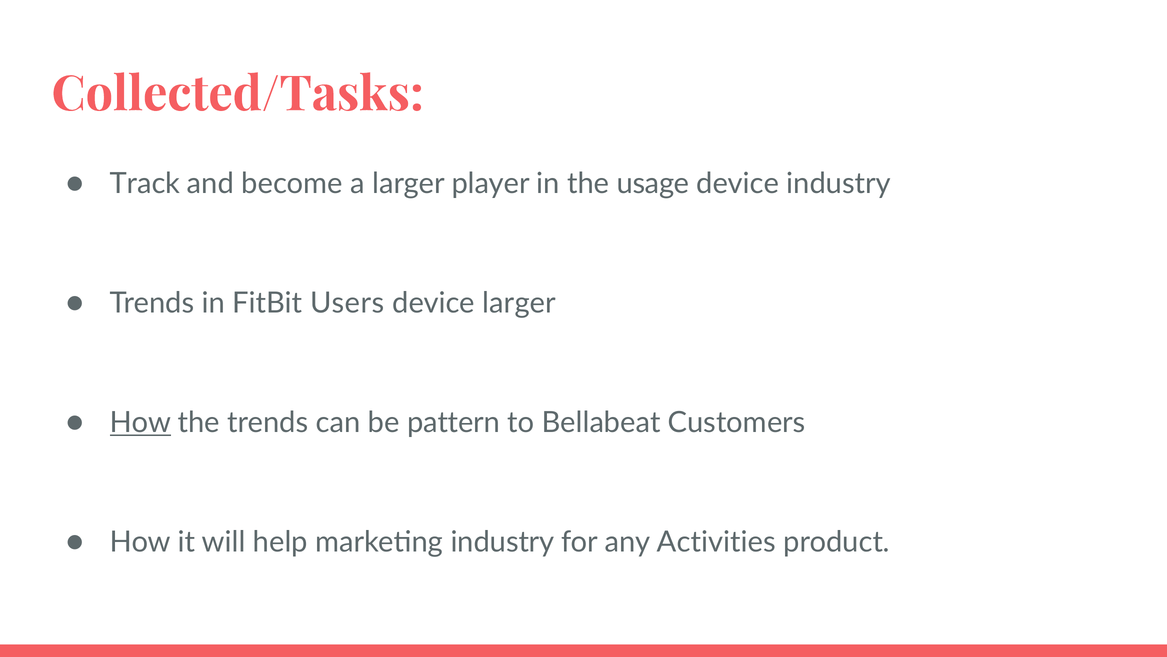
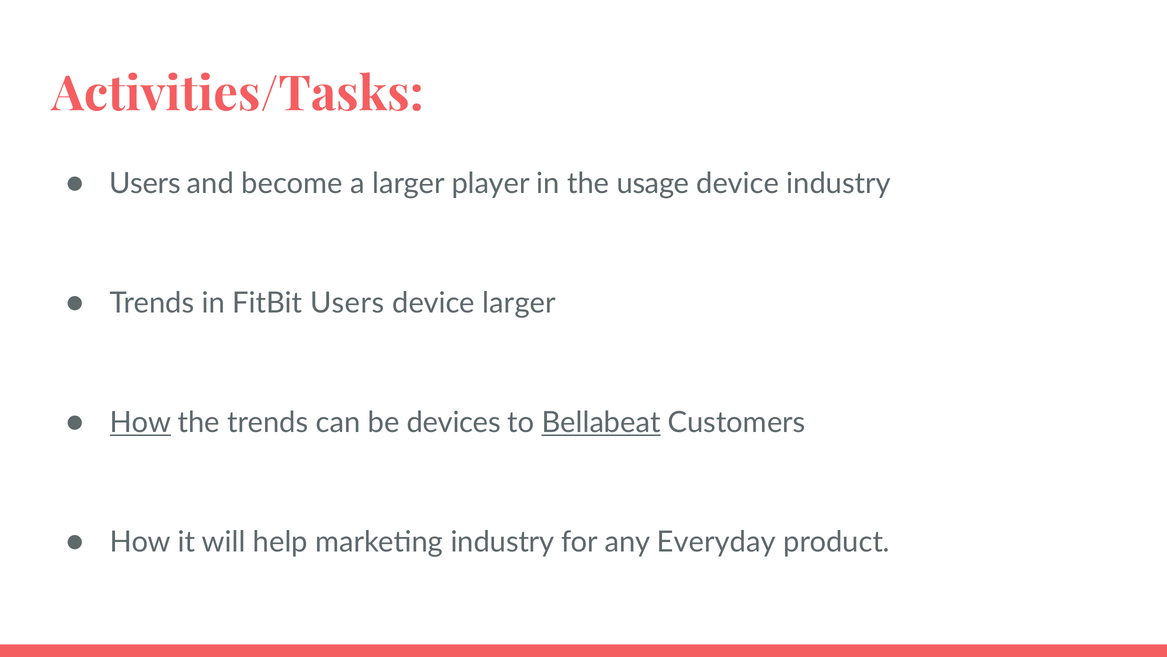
Collected/Tasks: Collected/Tasks -> Activities/Tasks
Track at (145, 184): Track -> Users
pattern: pattern -> devices
Bellabeat underline: none -> present
Activities: Activities -> Everyday
